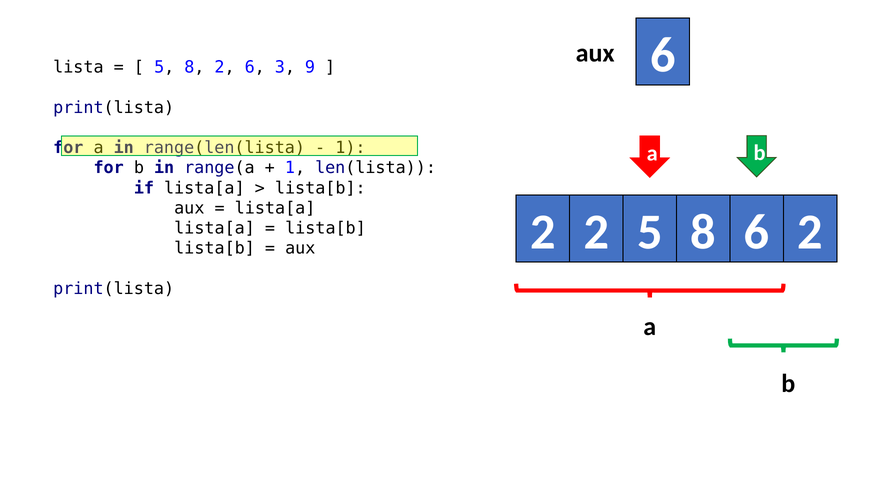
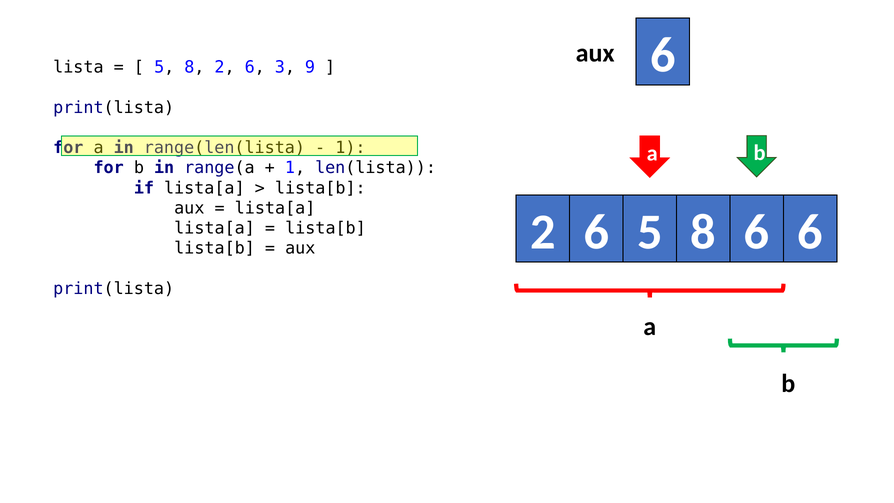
2 at (596, 232): 2 -> 6
6 2: 2 -> 6
